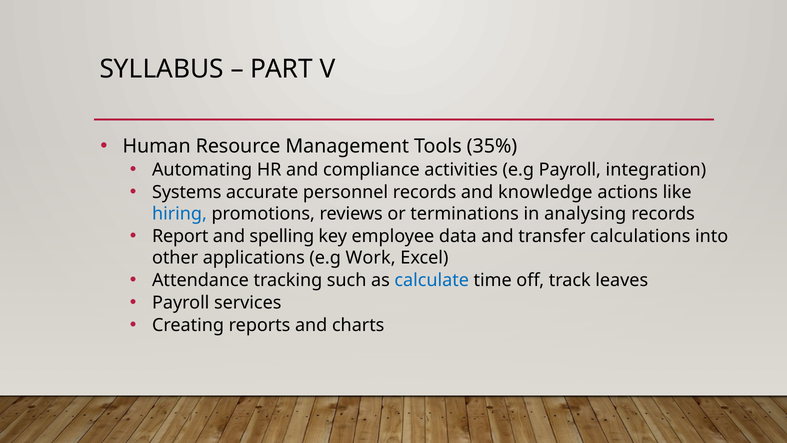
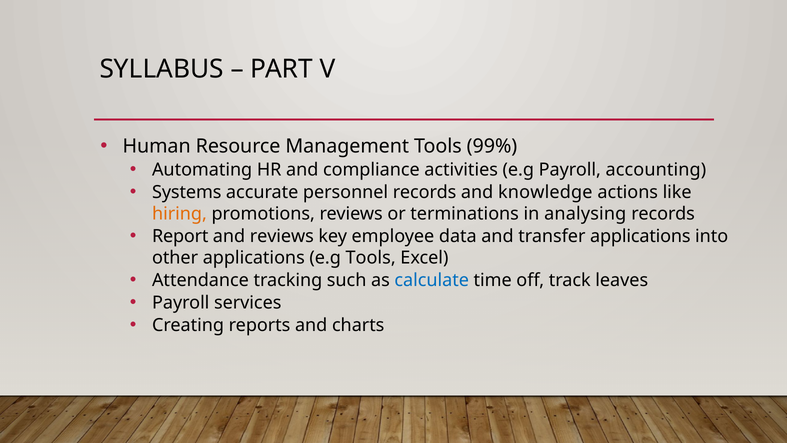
35%: 35% -> 99%
integration: integration -> accounting
hiring colour: blue -> orange
and spelling: spelling -> reviews
transfer calculations: calculations -> applications
e.g Work: Work -> Tools
